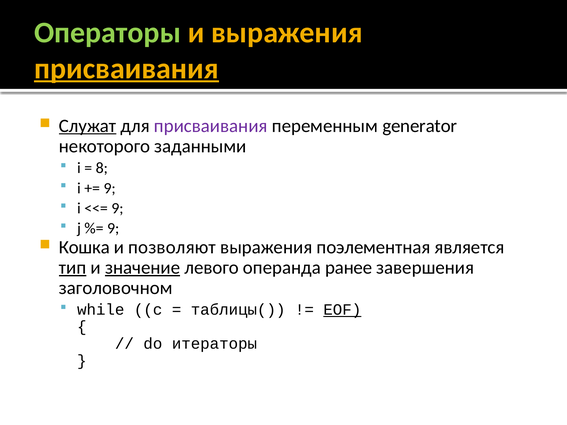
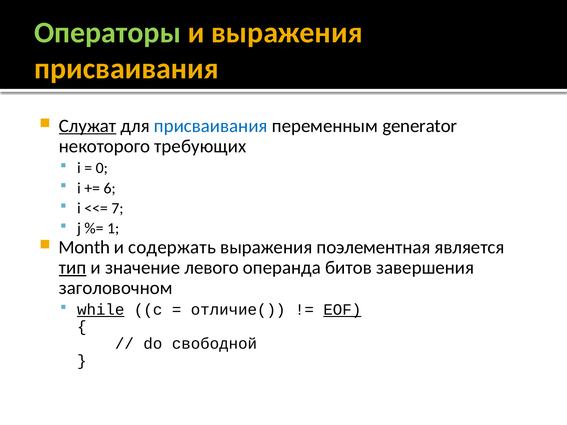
присваивания at (126, 69) underline: present -> none
присваивания at (211, 126) colour: purple -> blue
заданными: заданными -> требующих
8: 8 -> 0
9 at (110, 188): 9 -> 6
9 at (117, 208): 9 -> 7
9 at (113, 229): 9 -> 1
Кошка: Кошка -> Month
позволяют: позволяют -> содержать
значение underline: present -> none
ранее: ранее -> битов
while underline: none -> present
таблицы(: таблицы( -> отличие(
итераторы: итераторы -> свободной
